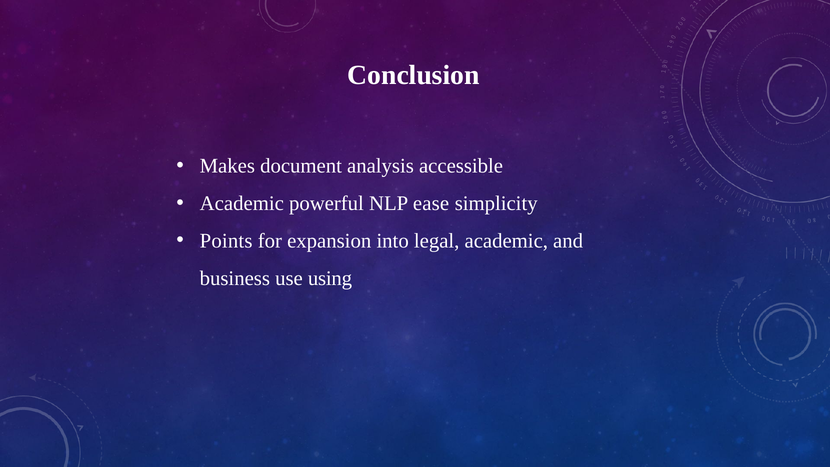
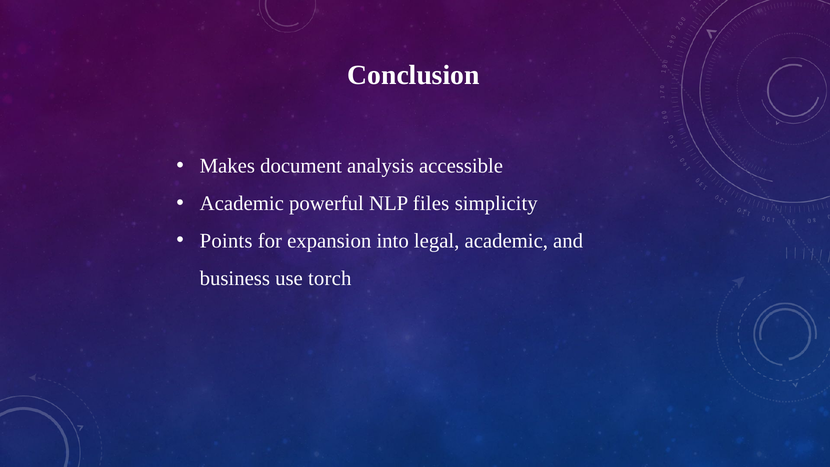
ease: ease -> files
using: using -> torch
